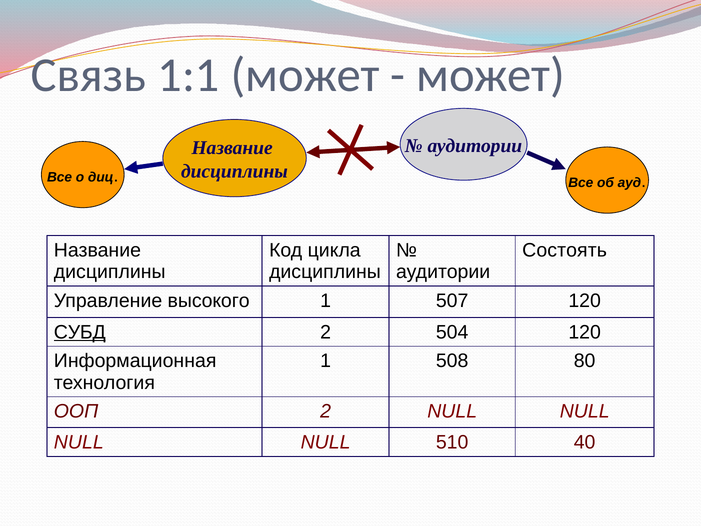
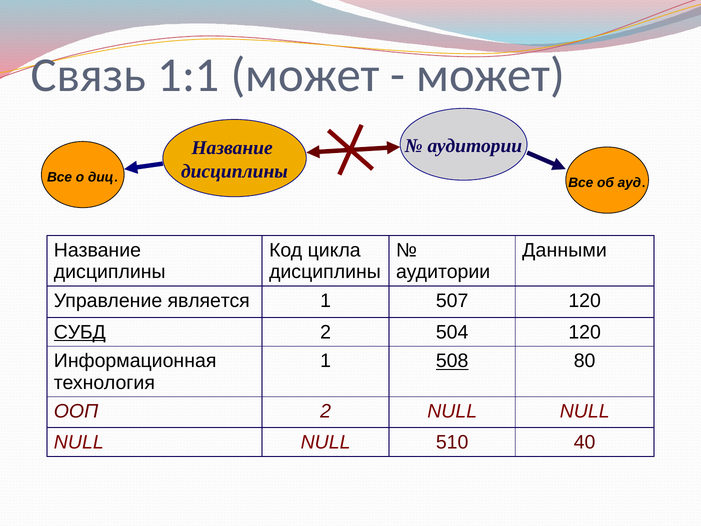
Состоять: Состоять -> Данными
высокого: высокого -> является
508 underline: none -> present
